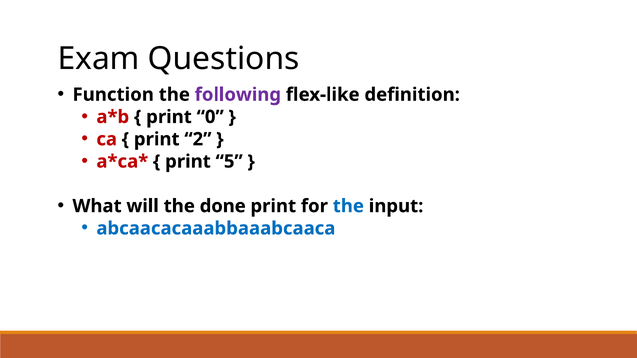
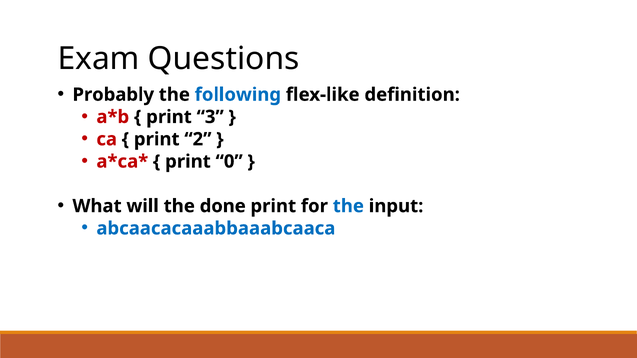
Function: Function -> Probably
following colour: purple -> blue
0: 0 -> 3
5: 5 -> 0
